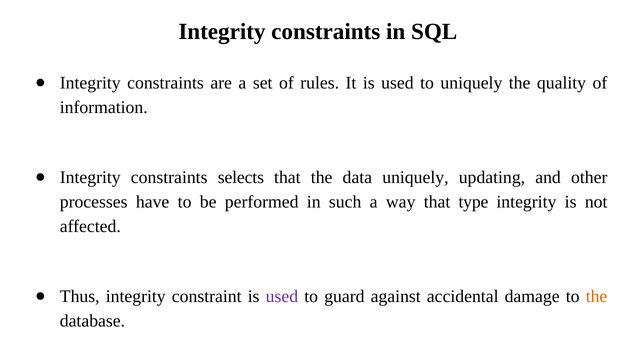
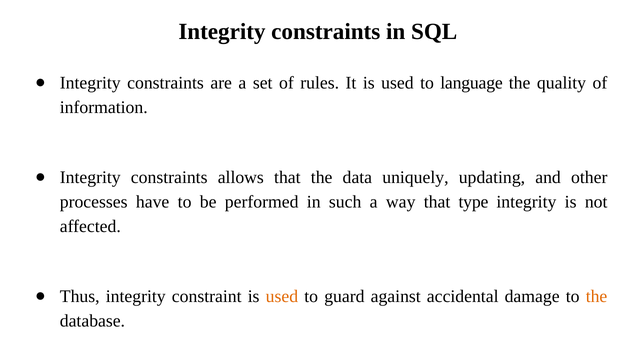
to uniquely: uniquely -> language
selects: selects -> allows
used at (282, 296) colour: purple -> orange
